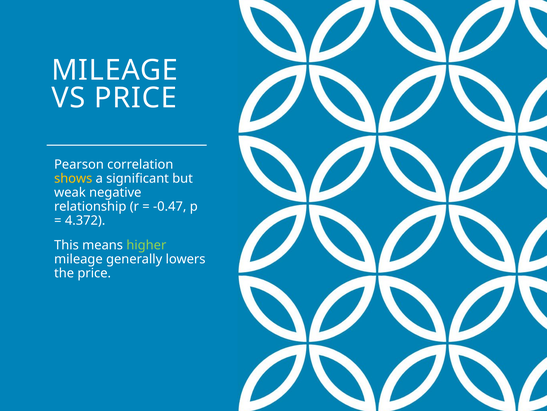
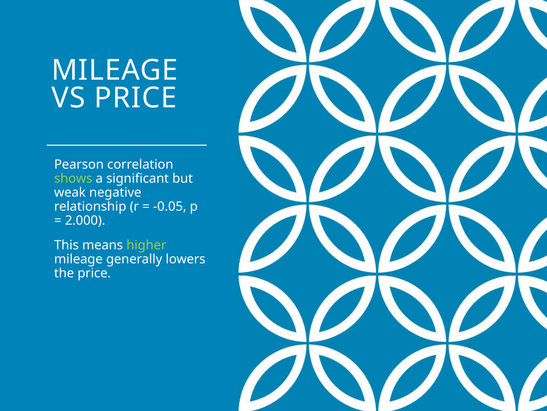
shows colour: yellow -> light green
-0.47: -0.47 -> -0.05
4.372: 4.372 -> 2.000
